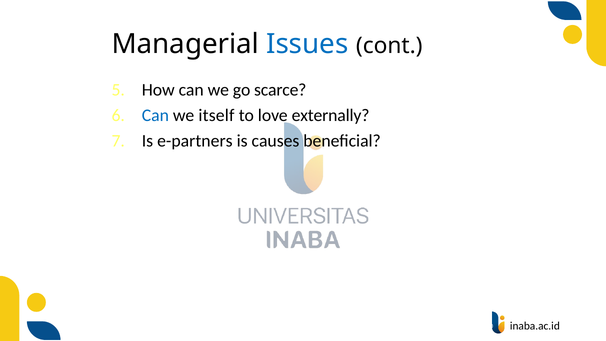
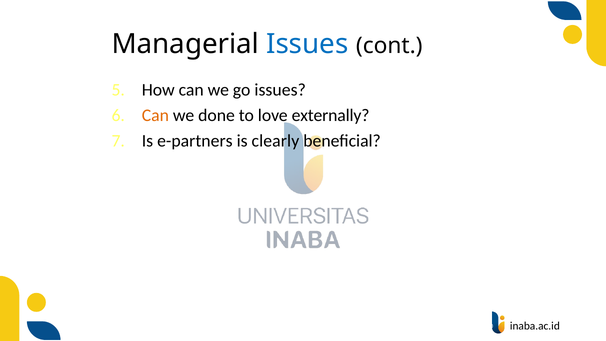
go scarce: scarce -> issues
Can at (155, 115) colour: blue -> orange
itself: itself -> done
causes: causes -> clearly
